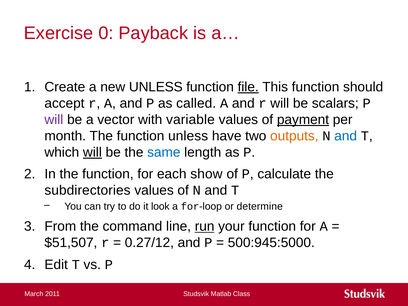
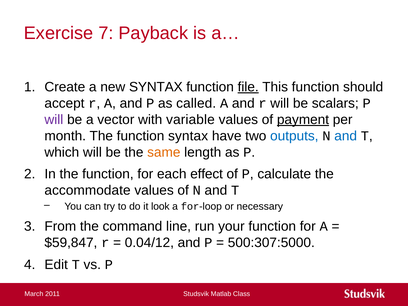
0: 0 -> 7
new UNLESS: UNLESS -> SYNTAX
function unless: unless -> syntax
outputs colour: orange -> blue
will at (92, 152) underline: present -> none
same colour: blue -> orange
show: show -> effect
subdirectories: subdirectories -> accommodate
determine: determine -> necessary
run underline: present -> none
$51,507: $51,507 -> $59,847
0.27/12: 0.27/12 -> 0.04/12
500:945:5000: 500:945:5000 -> 500:307:5000
